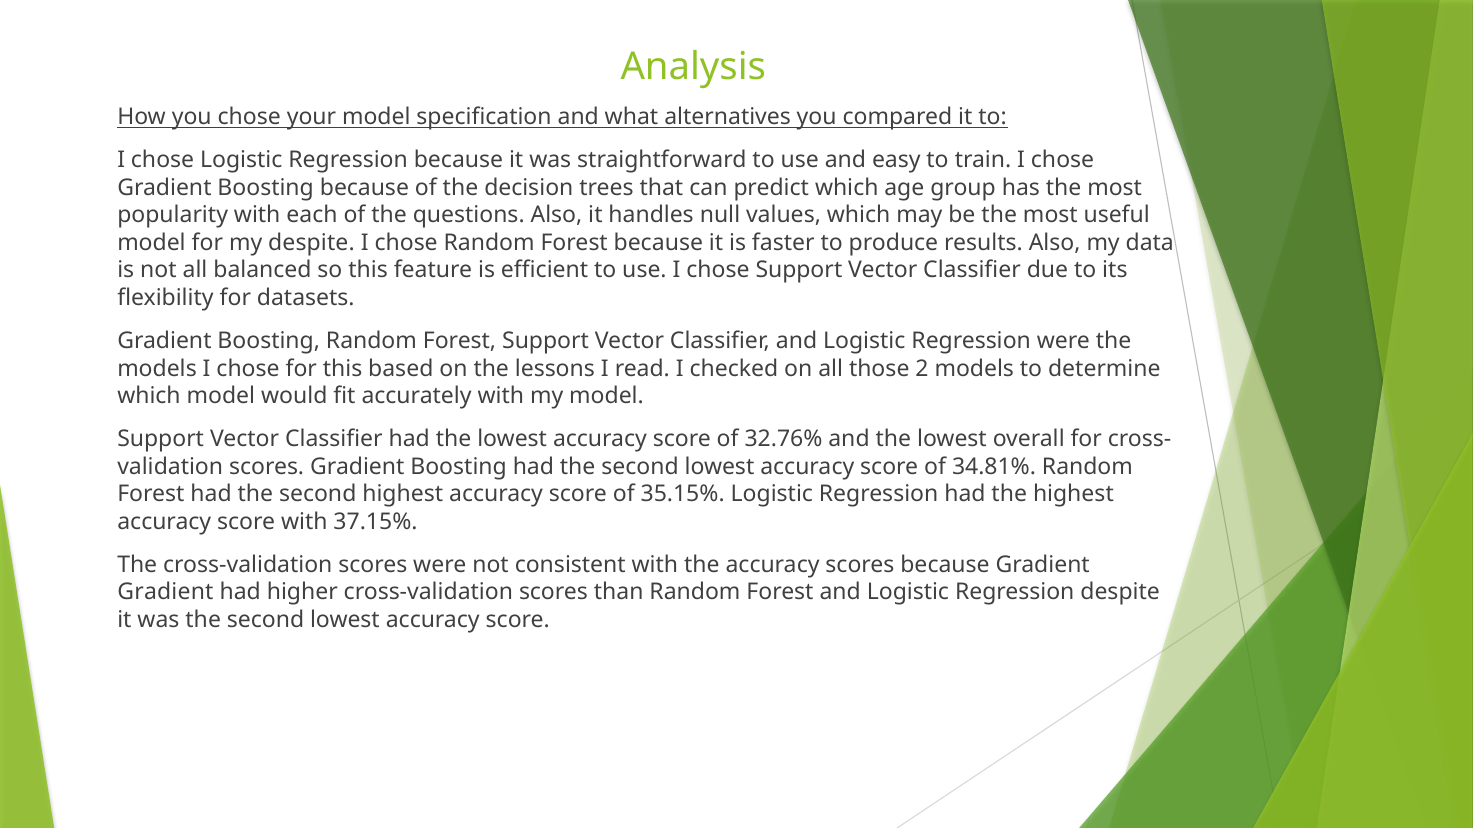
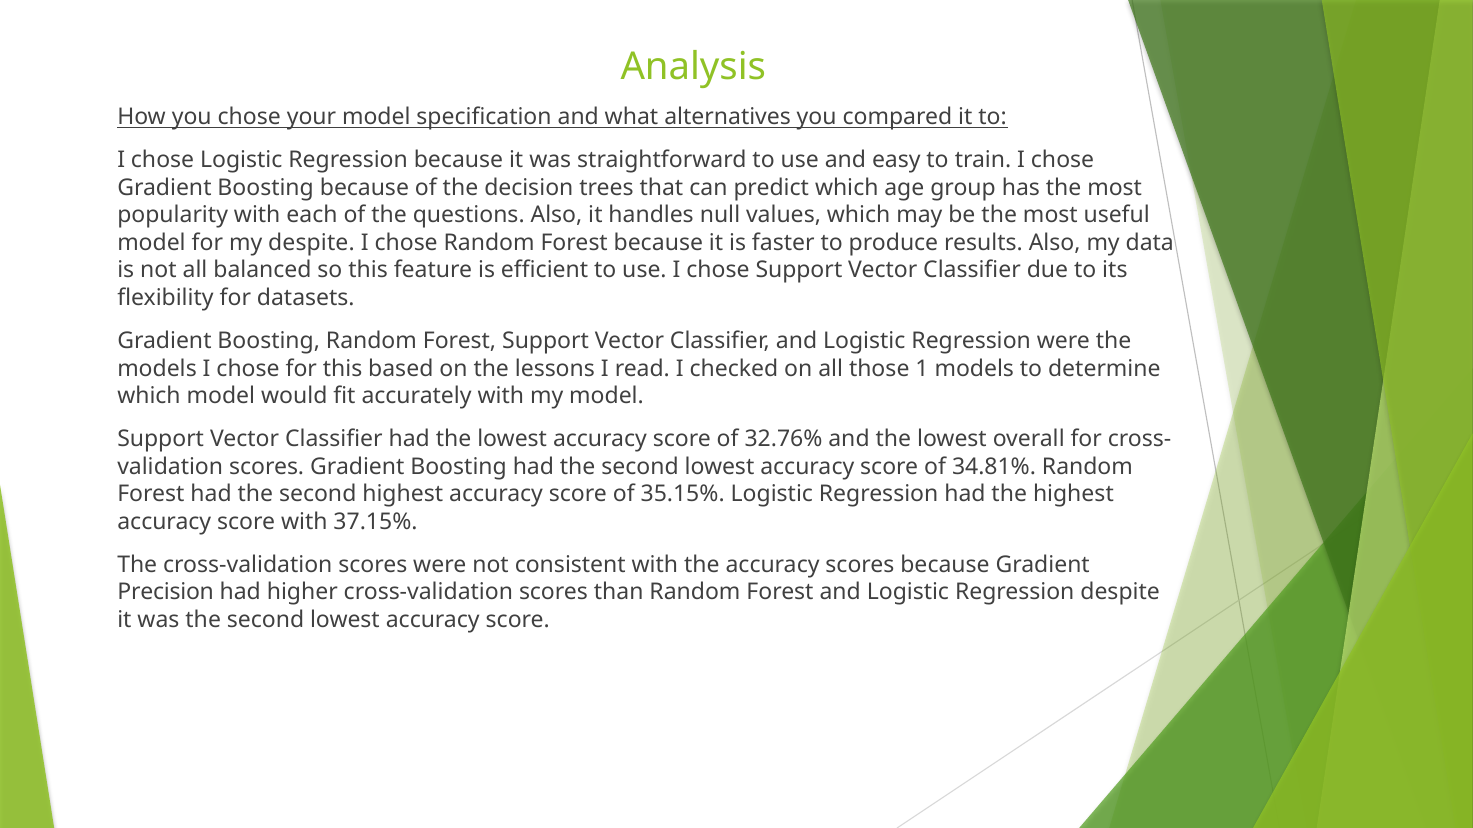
2: 2 -> 1
Gradient at (165, 593): Gradient -> Precision
